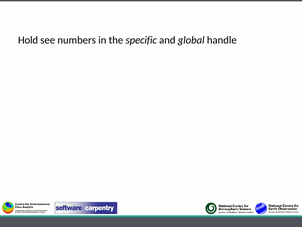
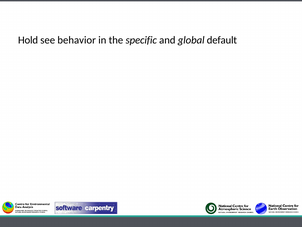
numbers: numbers -> behavior
handle: handle -> default
